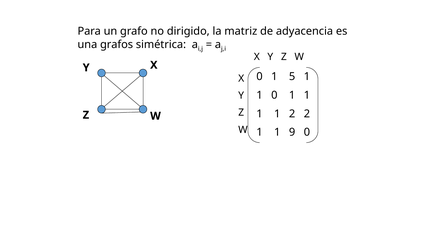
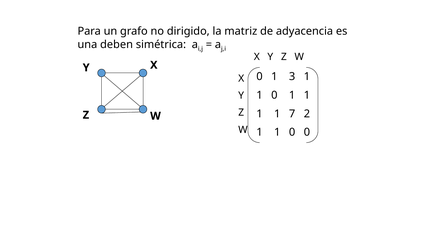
grafos: grafos -> deben
5: 5 -> 3
1 2: 2 -> 7
9 at (292, 132): 9 -> 0
